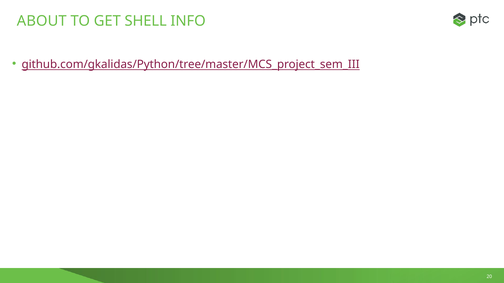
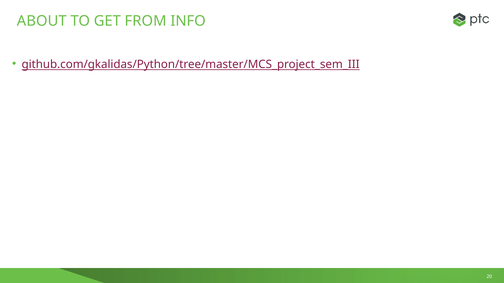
SHELL: SHELL -> FROM
